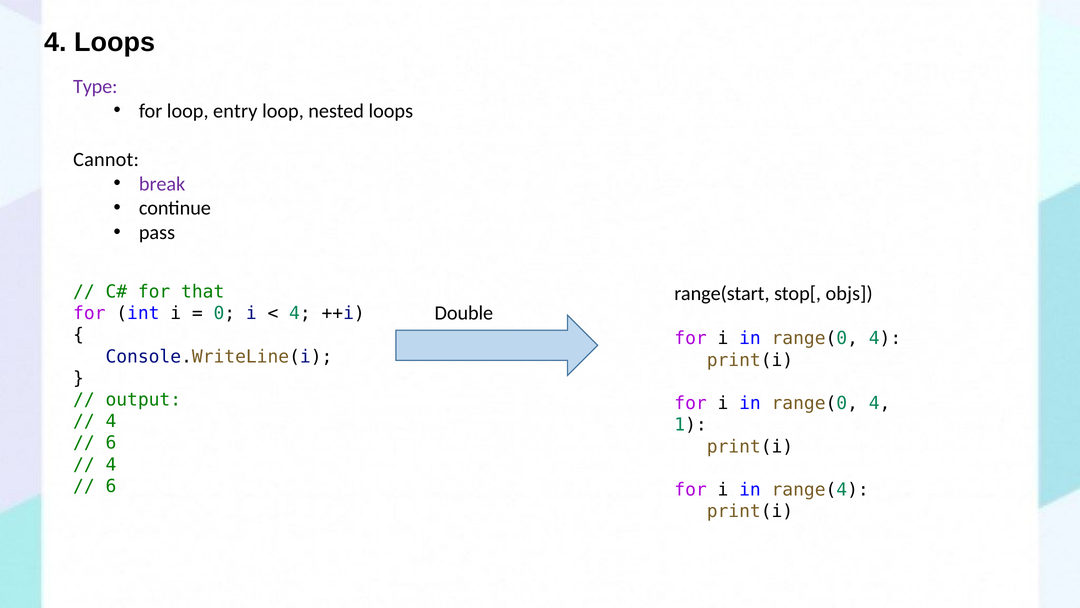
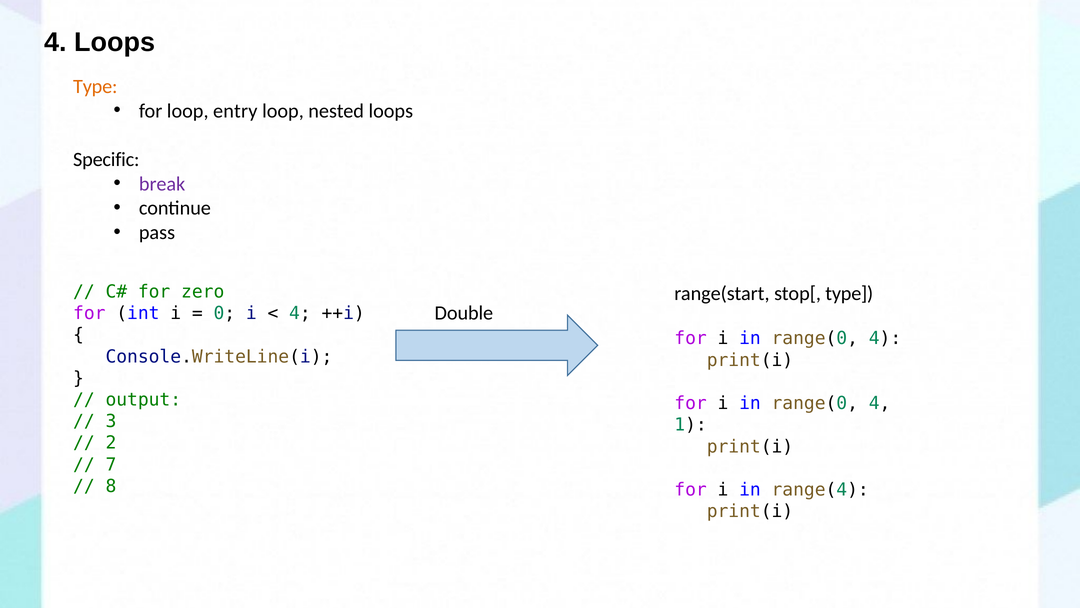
Type at (95, 86) colour: purple -> orange
Cannot: Cannot -> Specific
that: that -> zero
stop[ objs: objs -> type
4 at (111, 421): 4 -> 3
6 at (111, 443): 6 -> 2
4 at (111, 464): 4 -> 7
6 at (111, 486): 6 -> 8
